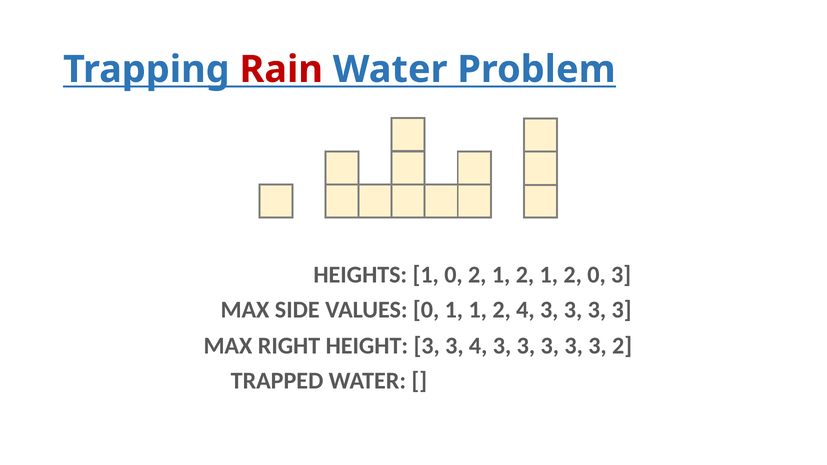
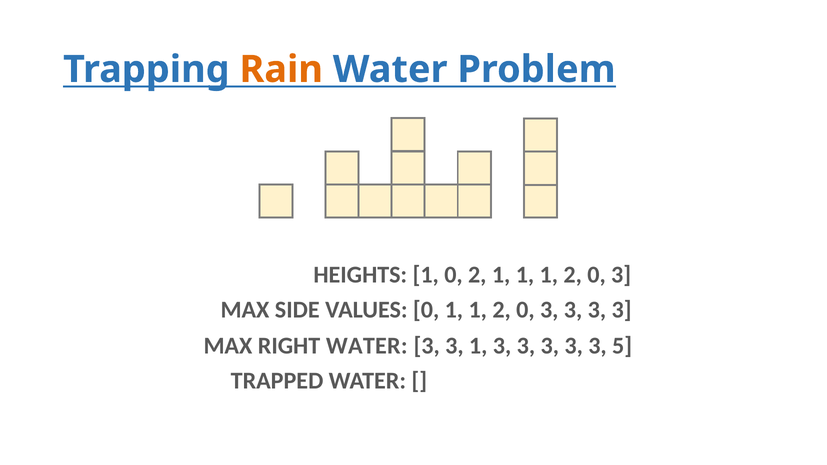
Rain colour: red -> orange
0 2 1 2: 2 -> 1
4 at (525, 310): 4 -> 0
RIGHT HEIGHT: HEIGHT -> WATER
3 4: 4 -> 1
3 2: 2 -> 5
